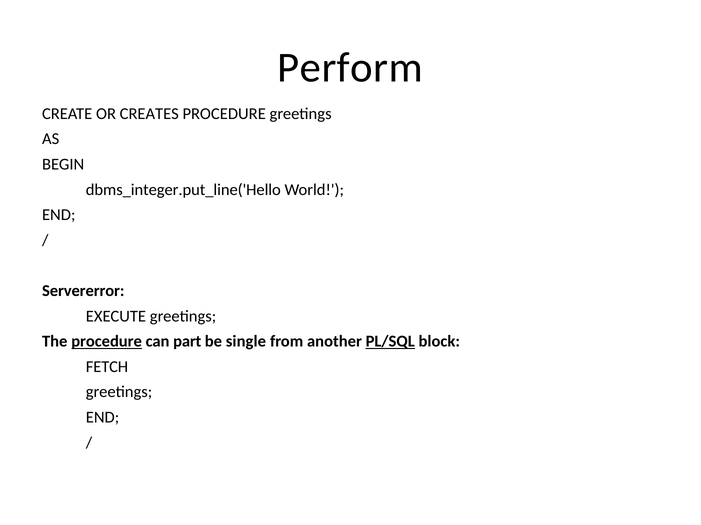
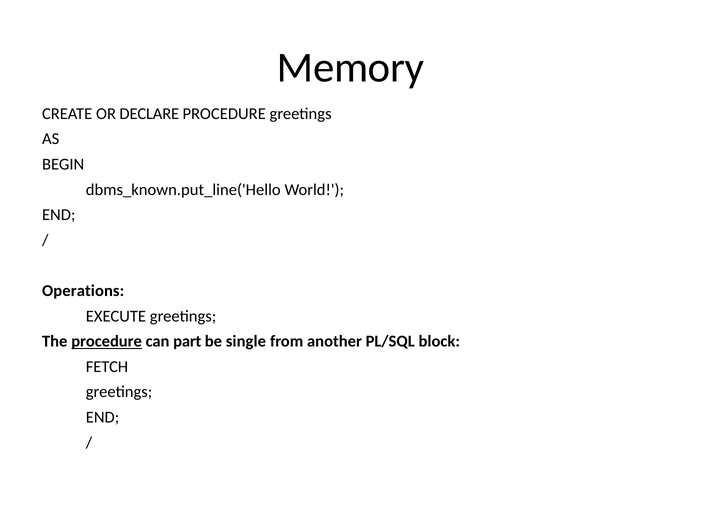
Perform: Perform -> Memory
CREATES: CREATES -> DECLARE
dbms_integer.put_line('Hello: dbms_integer.put_line('Hello -> dbms_known.put_line('Hello
Servererror: Servererror -> Operations
PL/SQL underline: present -> none
